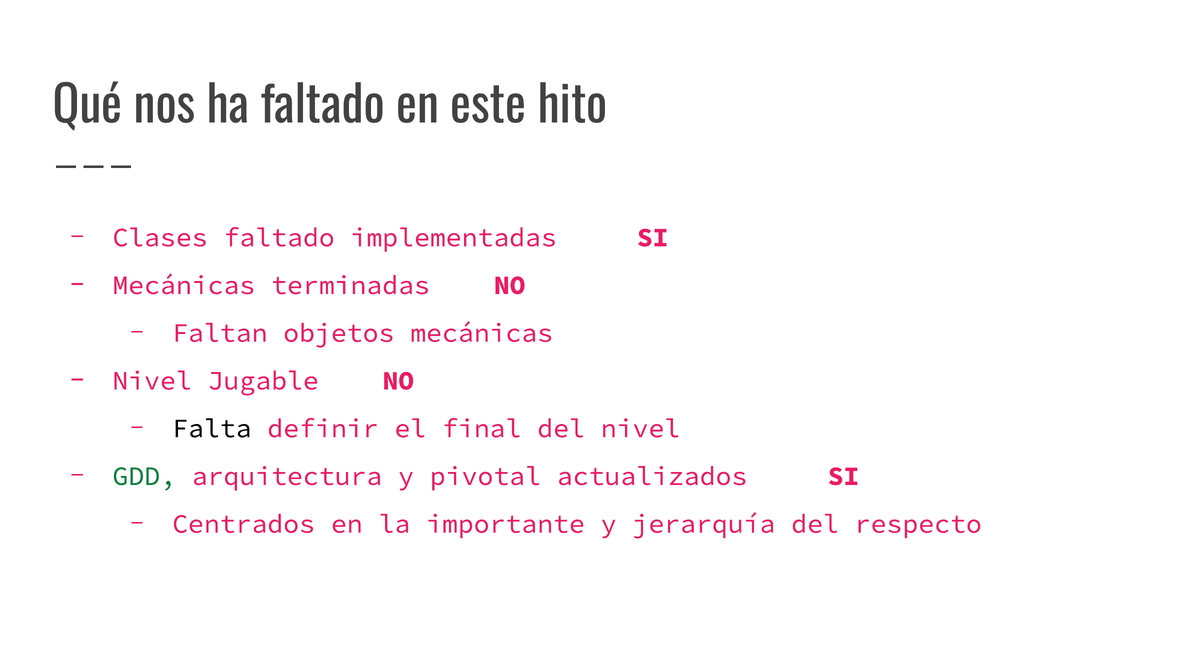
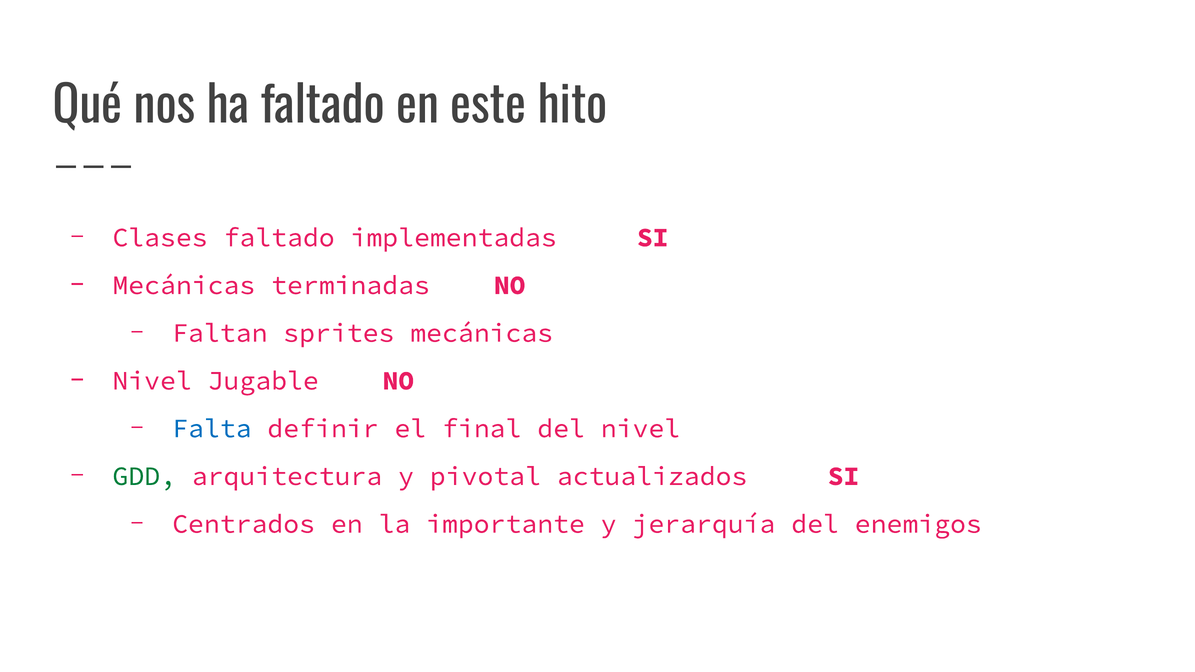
objetos: objetos -> sprites
Falta colour: black -> blue
respecto: respecto -> enemigos
